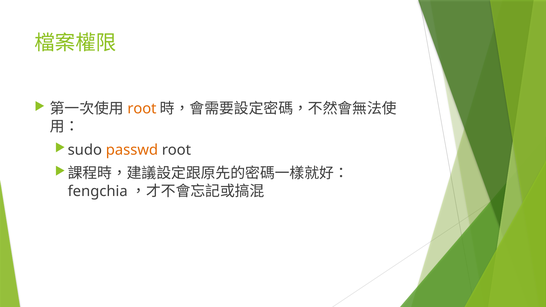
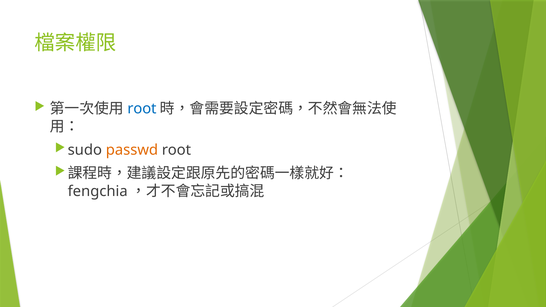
root at (142, 109) colour: orange -> blue
